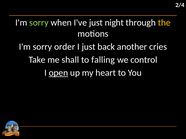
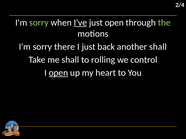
I've underline: none -> present
just night: night -> open
the colour: yellow -> light green
order: order -> there
another cries: cries -> shall
falling: falling -> rolling
